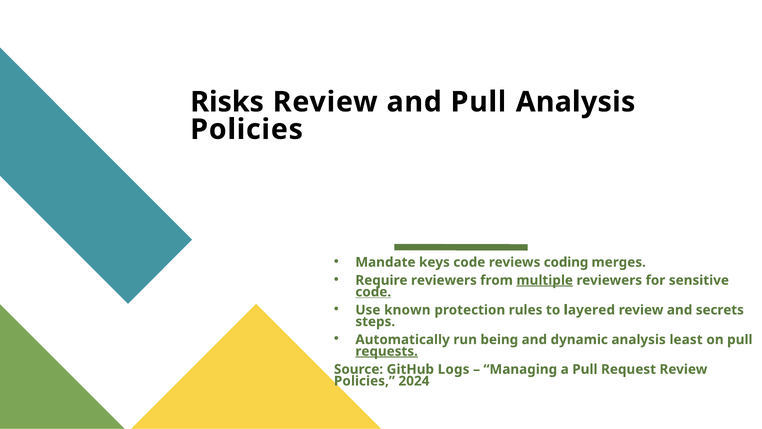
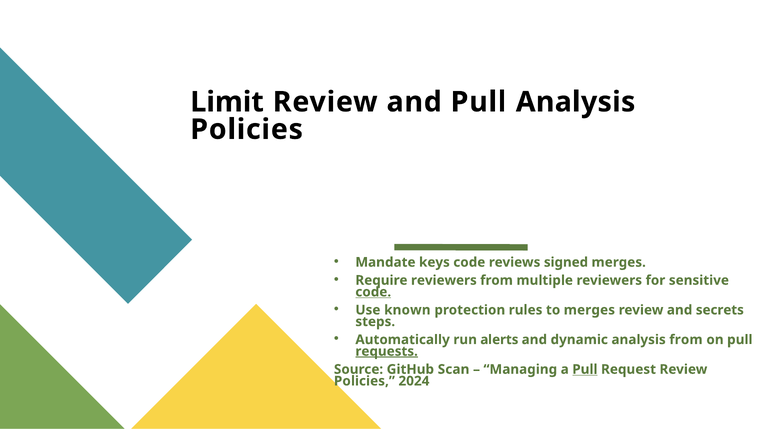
Risks: Risks -> Limit
coding: coding -> signed
multiple underline: present -> none
to layered: layered -> merges
being: being -> alerts
analysis least: least -> from
Logs: Logs -> Scan
Pull at (585, 369) underline: none -> present
